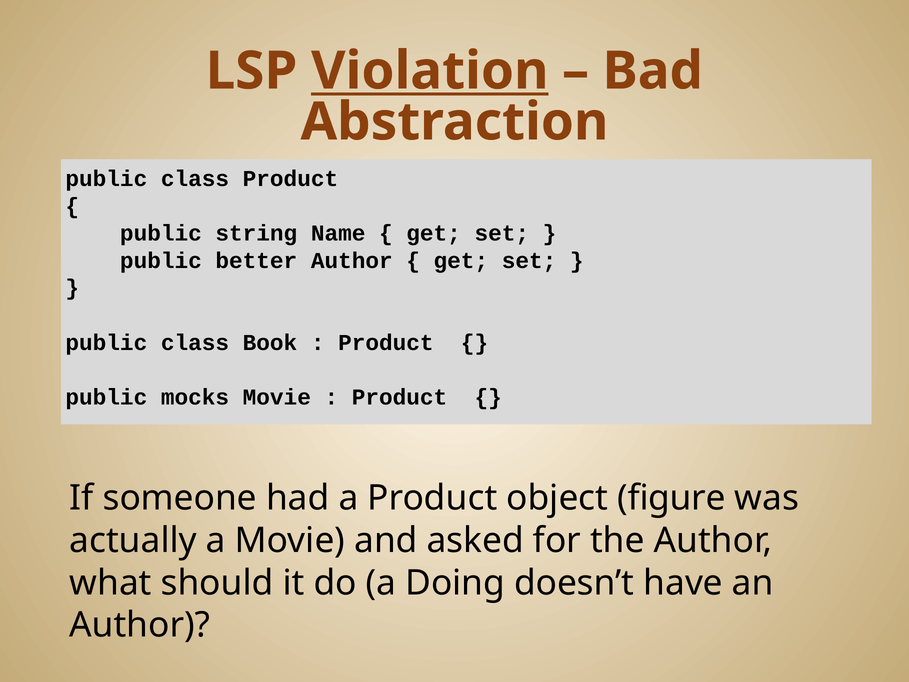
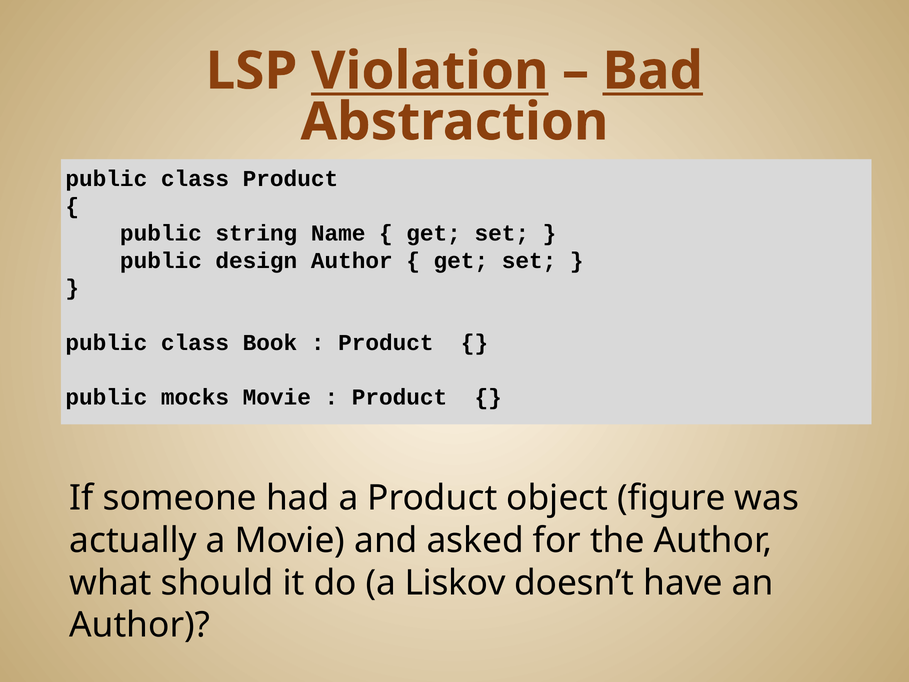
Bad underline: none -> present
better: better -> design
Doing: Doing -> Liskov
